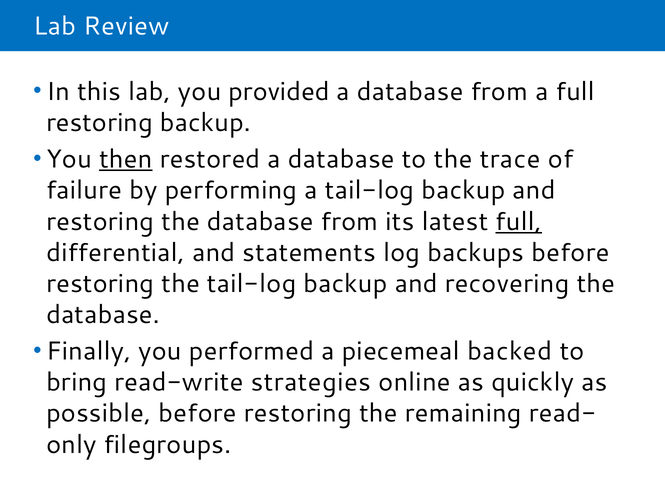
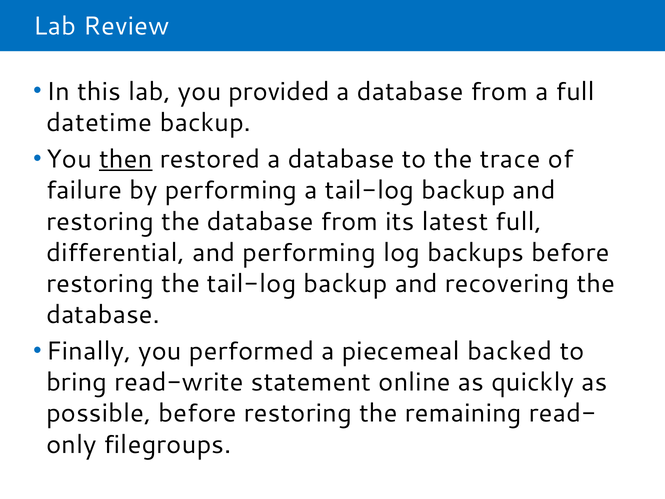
restoring at (100, 123): restoring -> datetime
full at (519, 221) underline: present -> none
and statements: statements -> performing
strategies: strategies -> statement
